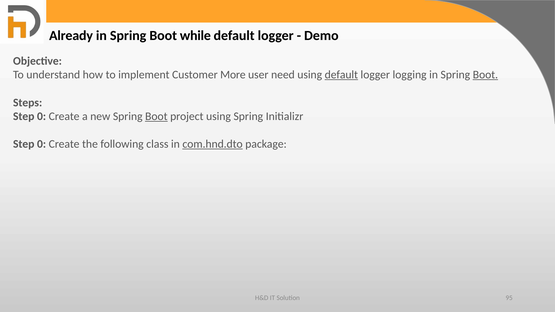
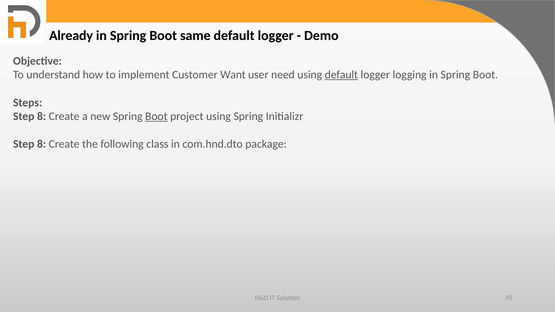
while: while -> same
More: More -> Want
Boot at (485, 75) underline: present -> none
0 at (42, 116): 0 -> 8
0 at (42, 144): 0 -> 8
com.hnd.dto underline: present -> none
